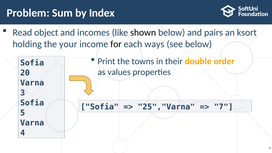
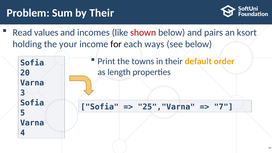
by Index: Index -> Their
object: object -> values
shown colour: black -> red
double: double -> default
values: values -> length
